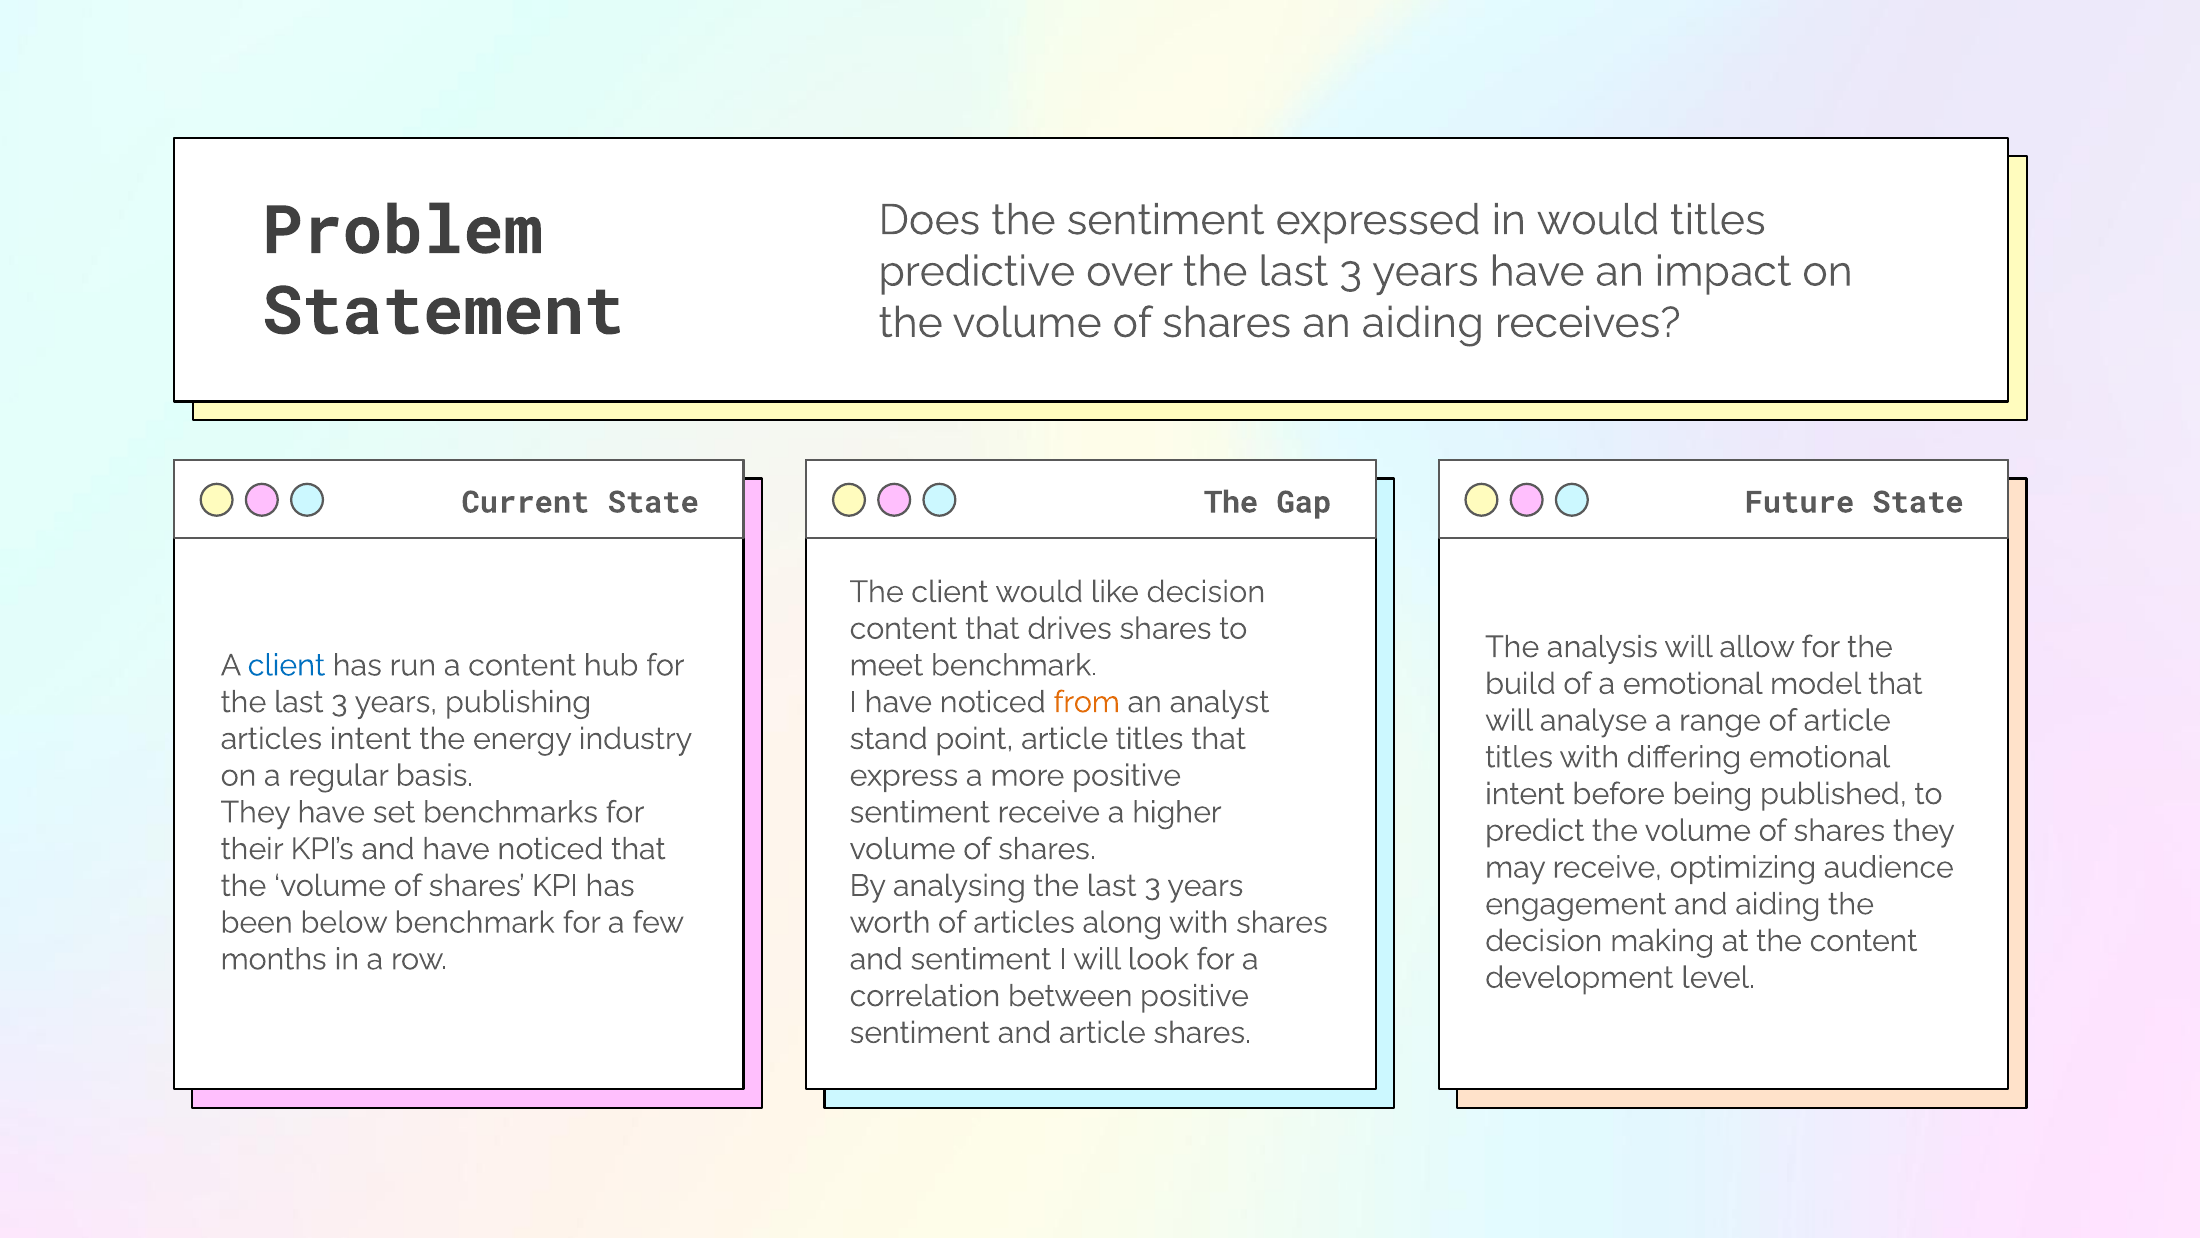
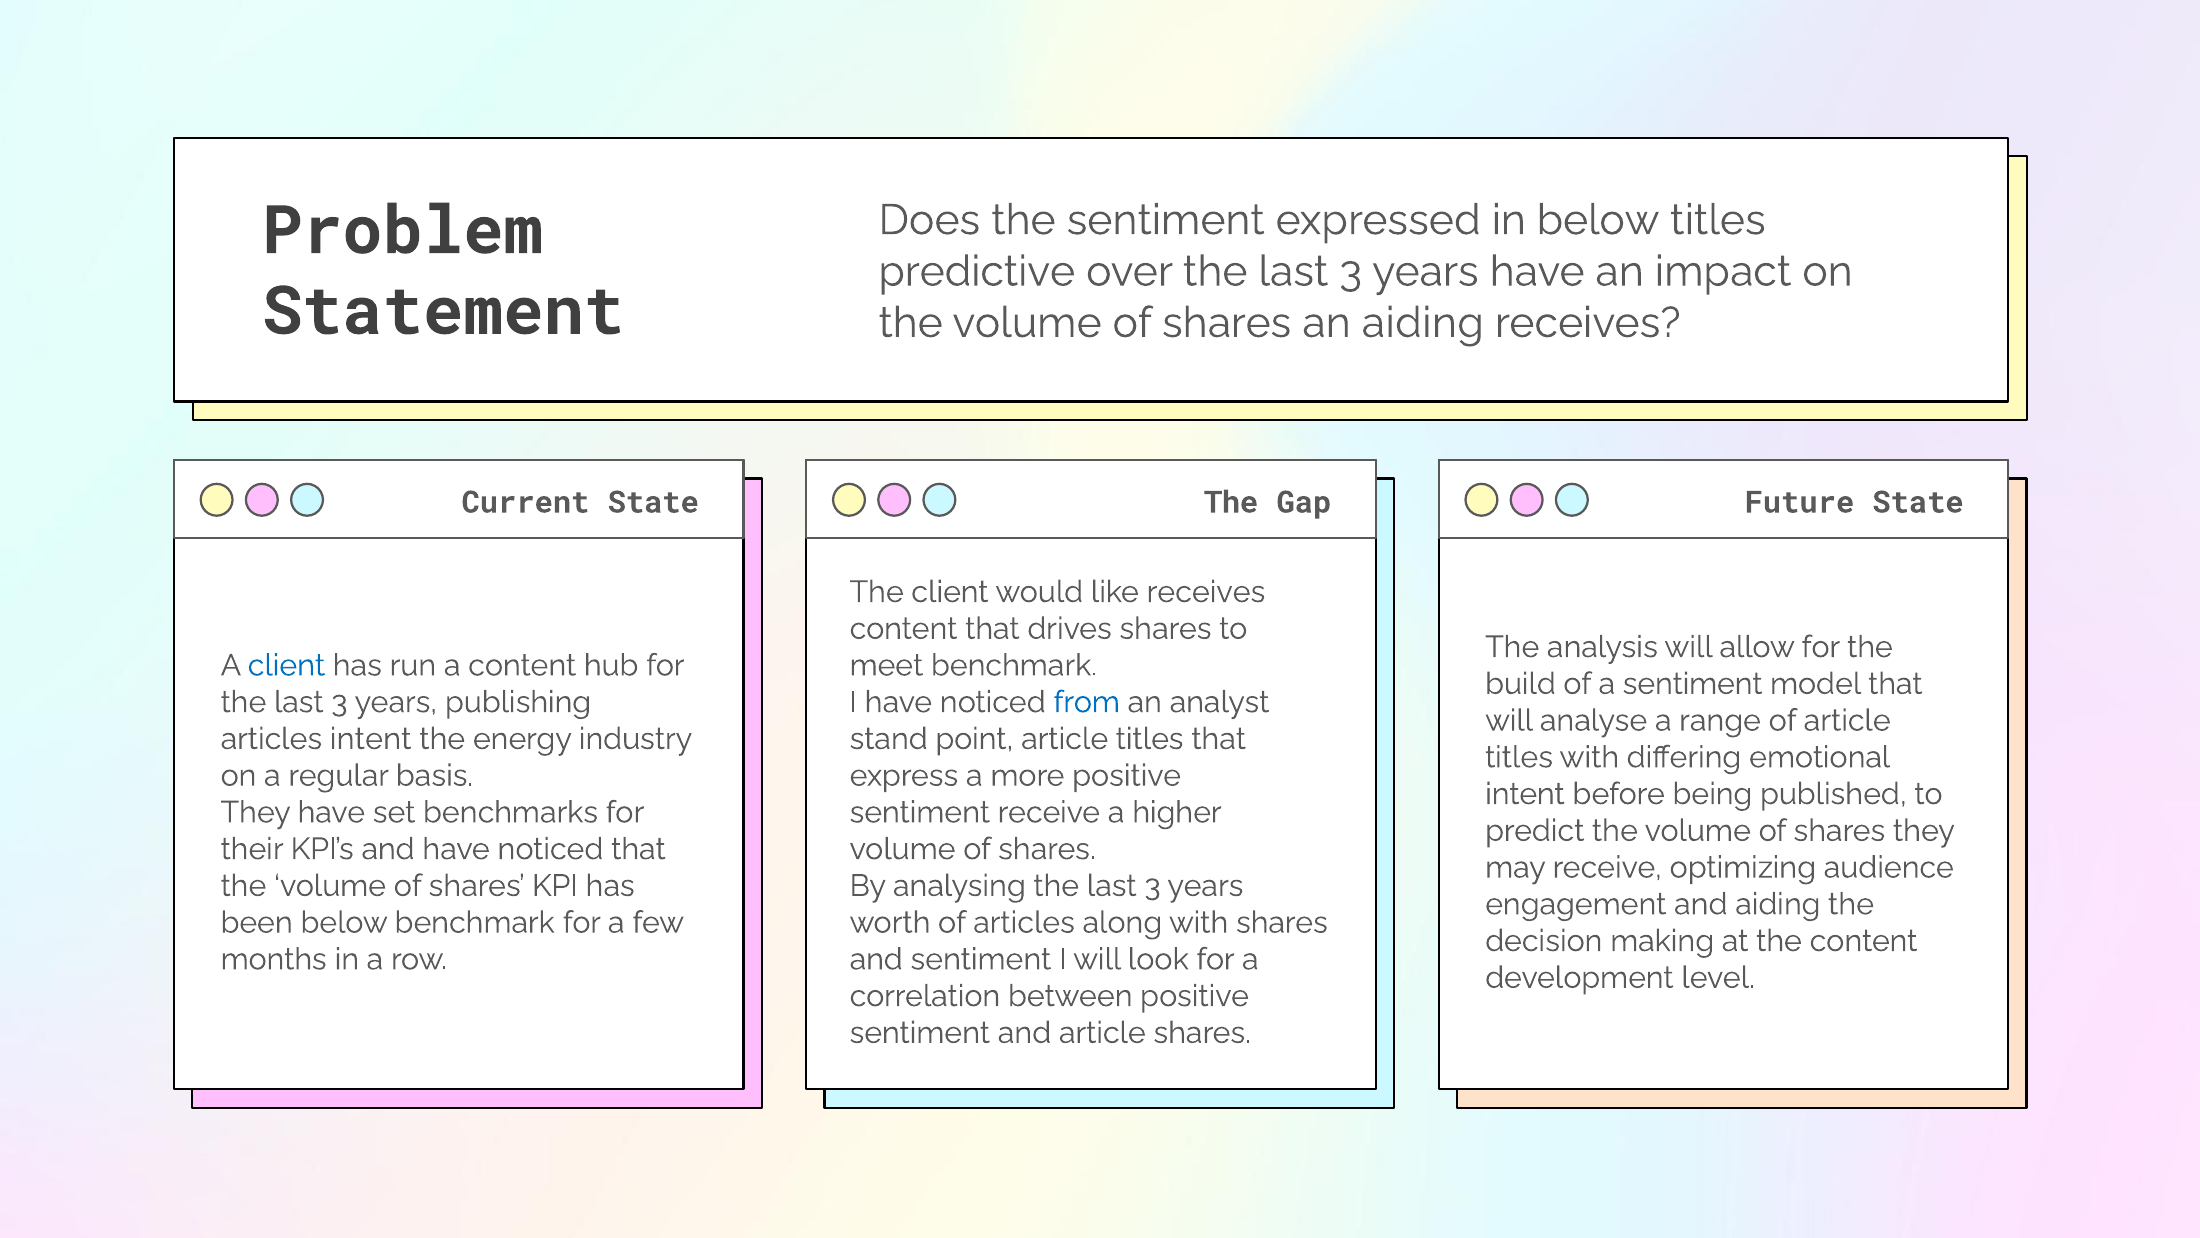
in would: would -> below
like decision: decision -> receives
a emotional: emotional -> sentiment
from colour: orange -> blue
